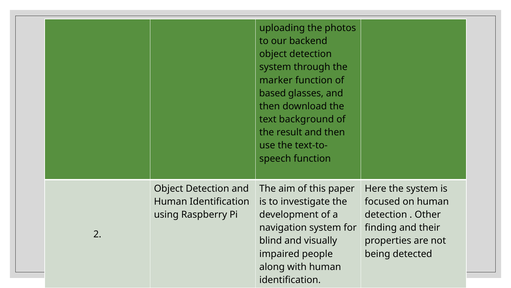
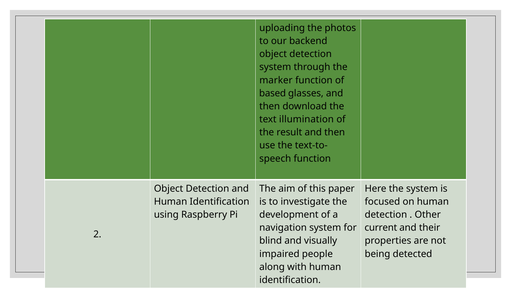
background: background -> illumination
finding: finding -> current
